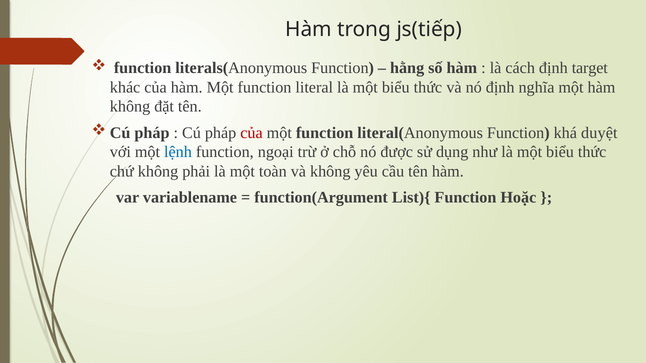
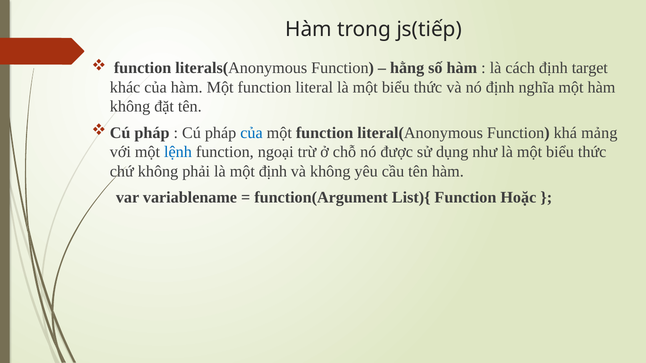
của at (252, 133) colour: red -> blue
duyệt: duyệt -> mảng
một toàn: toàn -> định
